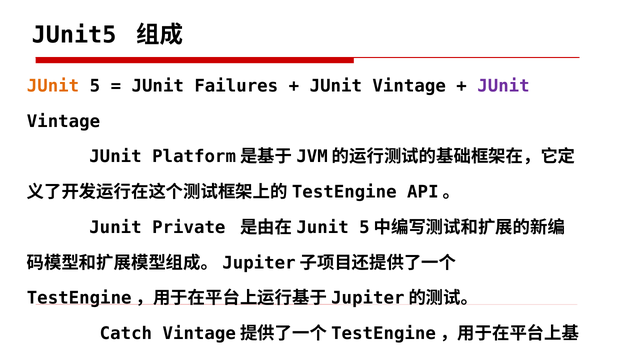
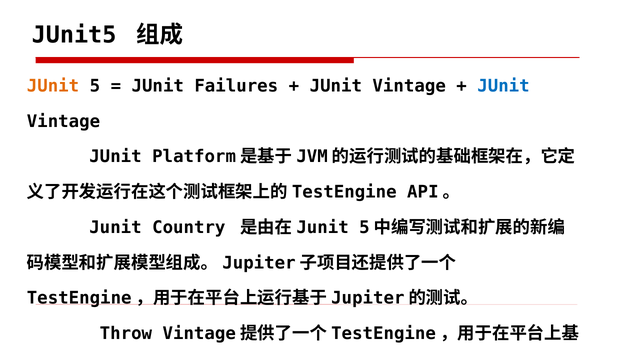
JUnit at (503, 86) colour: purple -> blue
Private: Private -> Country
Catch: Catch -> Throw
